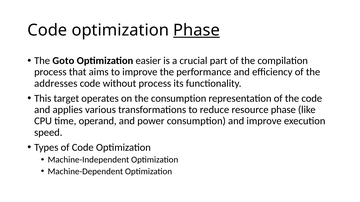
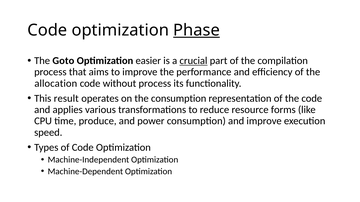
crucial underline: none -> present
addresses: addresses -> allocation
target: target -> result
resource phase: phase -> forms
operand: operand -> produce
